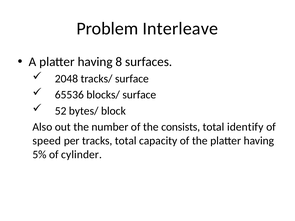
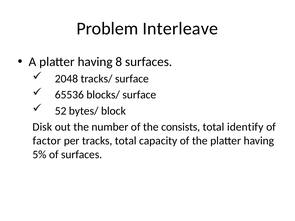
Also: Also -> Disk
speed: speed -> factor
of cylinder: cylinder -> surfaces
